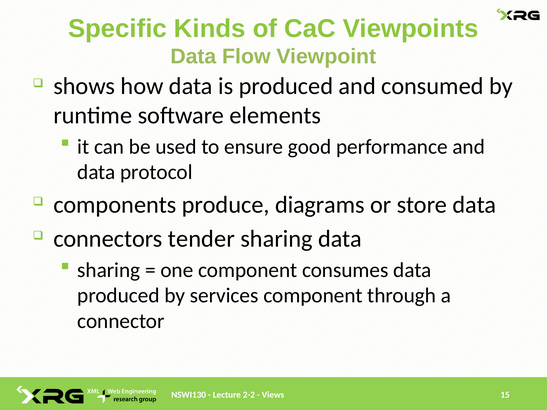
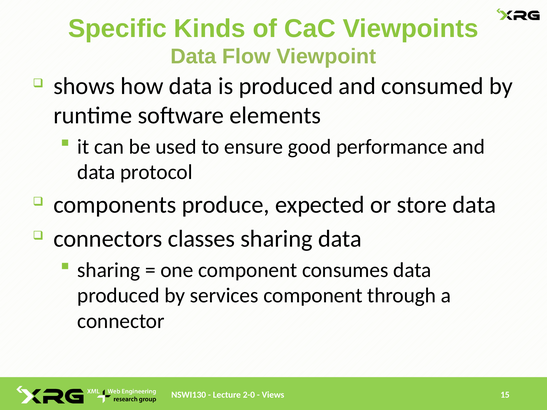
diagrams: diagrams -> expected
tender: tender -> classes
2-2: 2-2 -> 2-0
